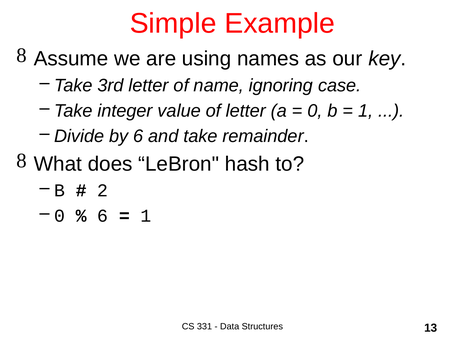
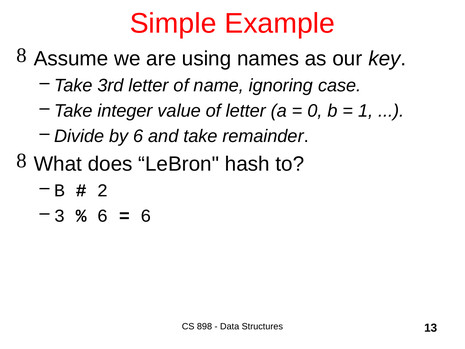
0 at (59, 216): 0 -> 3
1 at (146, 216): 1 -> 6
331: 331 -> 898
